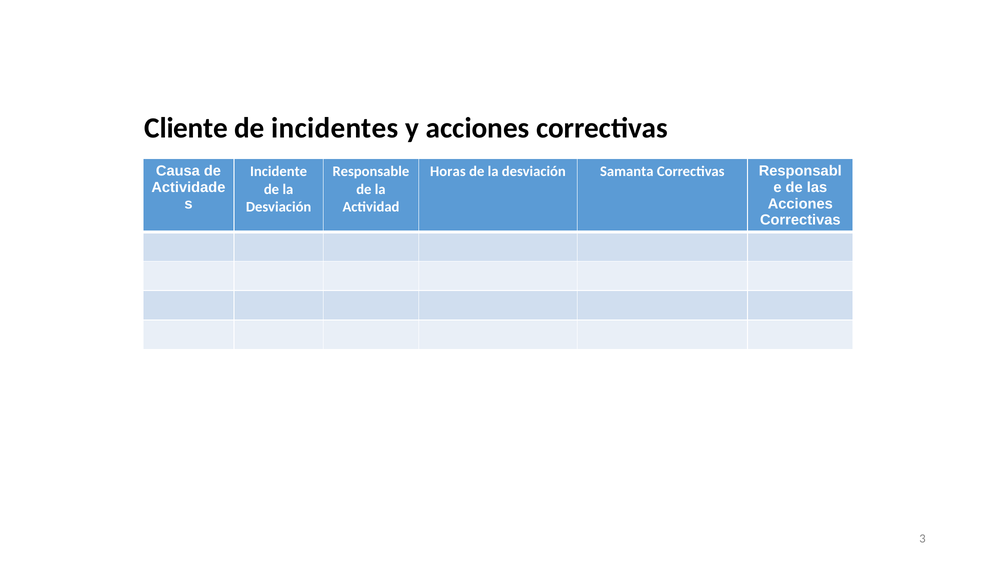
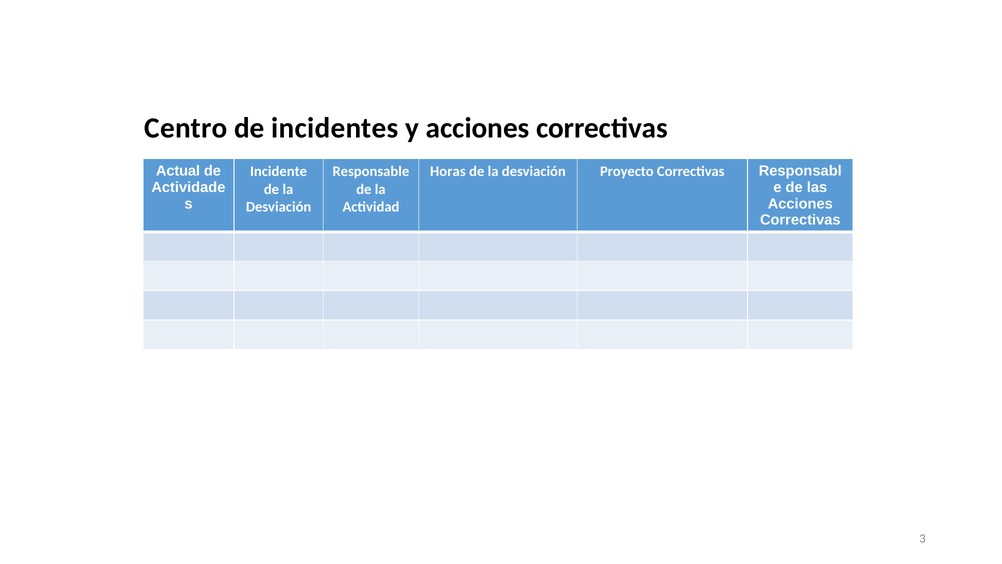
Cliente: Cliente -> Centro
Causa: Causa -> Actual
Samanta: Samanta -> Proyecto
